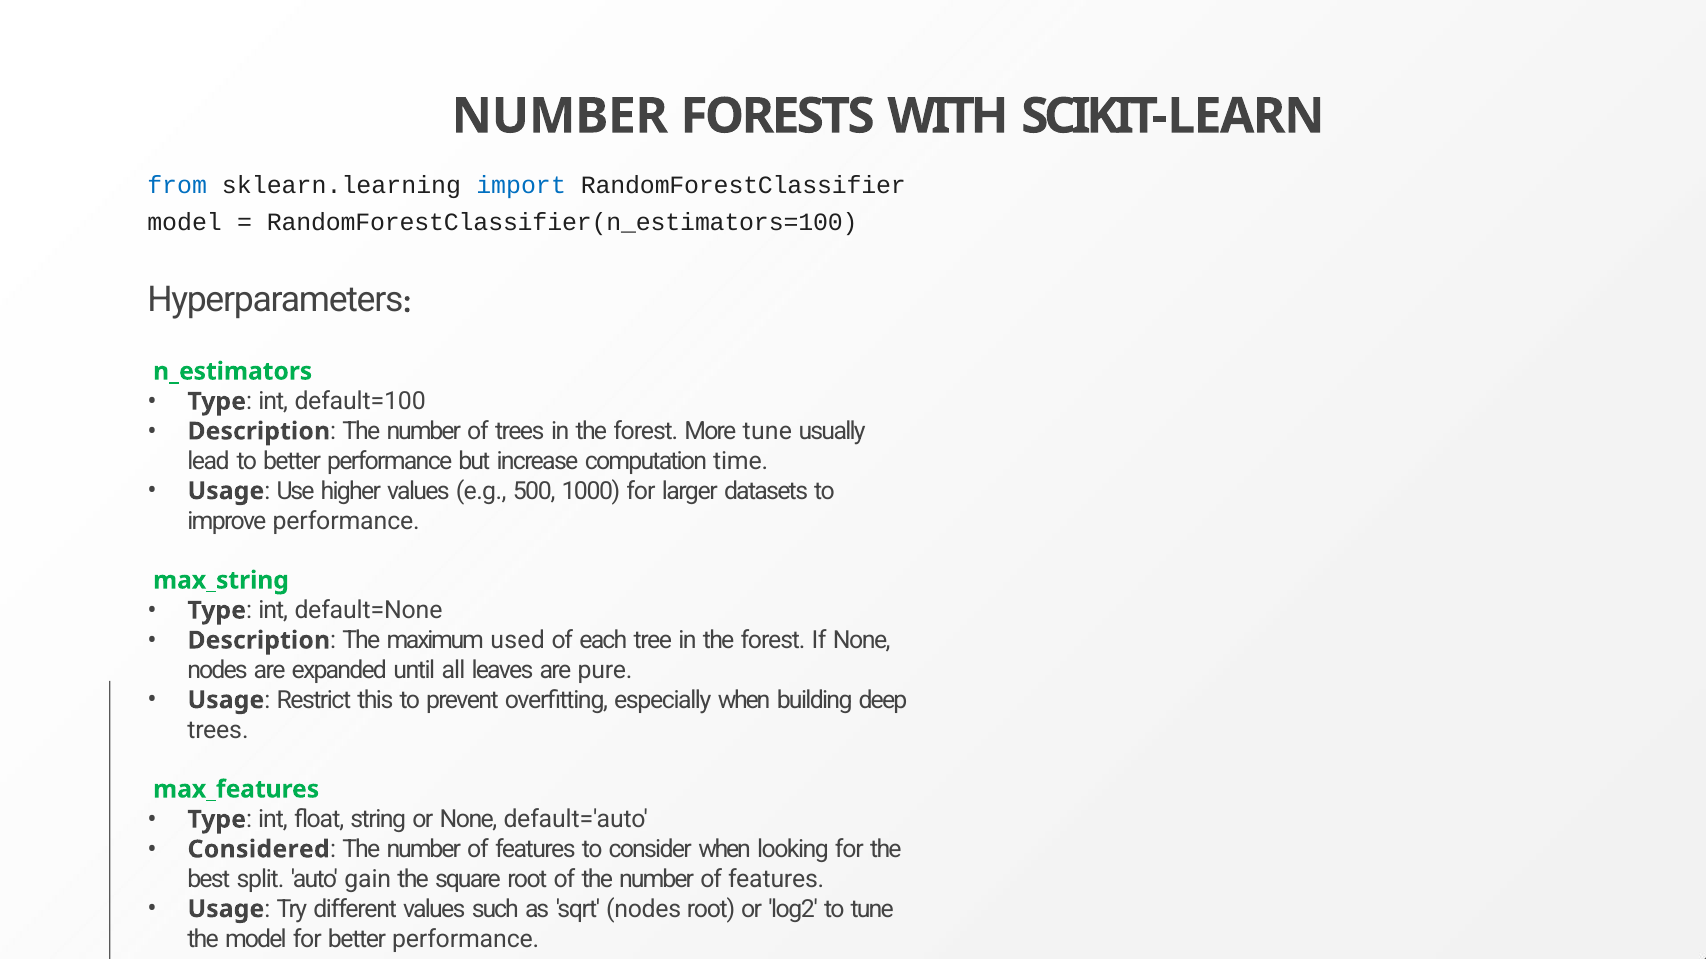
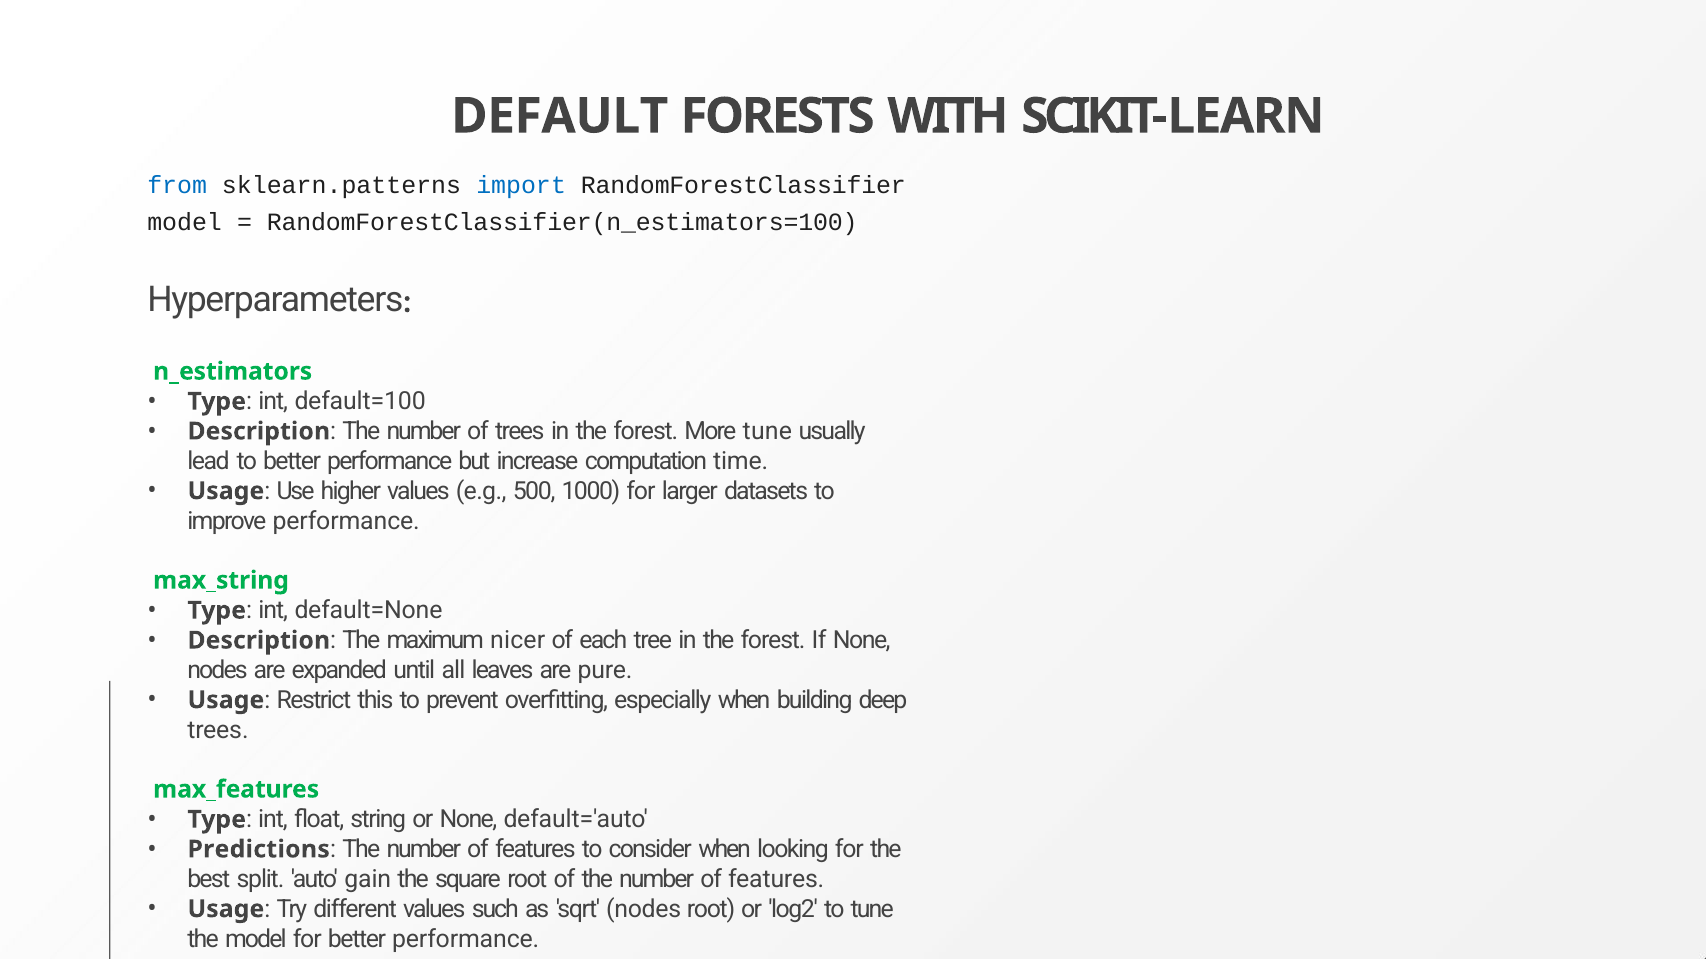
NUMBER at (560, 116): NUMBER -> DEFAULT
sklearn.learning: sklearn.learning -> sklearn.patterns
used: used -> nicer
Considered: Considered -> Predictions
